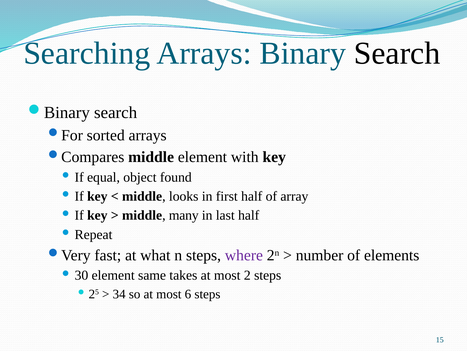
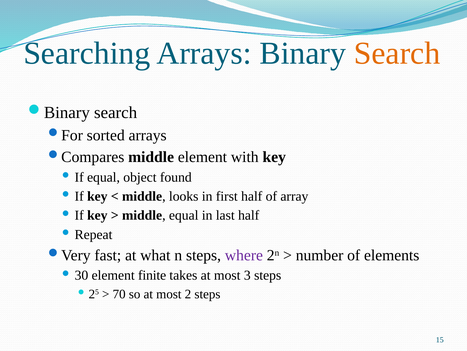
Search at (397, 53) colour: black -> orange
middle many: many -> equal
same: same -> finite
2: 2 -> 3
34: 34 -> 70
6: 6 -> 2
